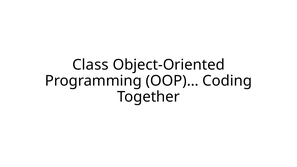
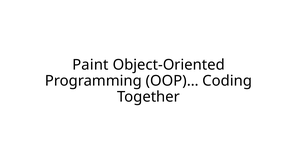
Class: Class -> Paint
